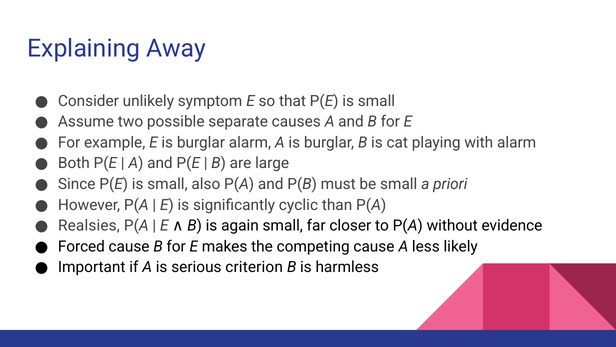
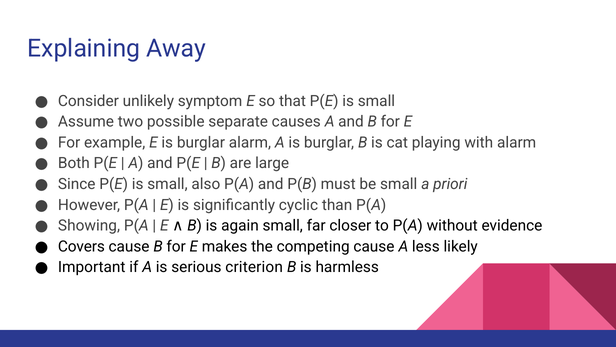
Realsies: Realsies -> Showing
Forced: Forced -> Covers
